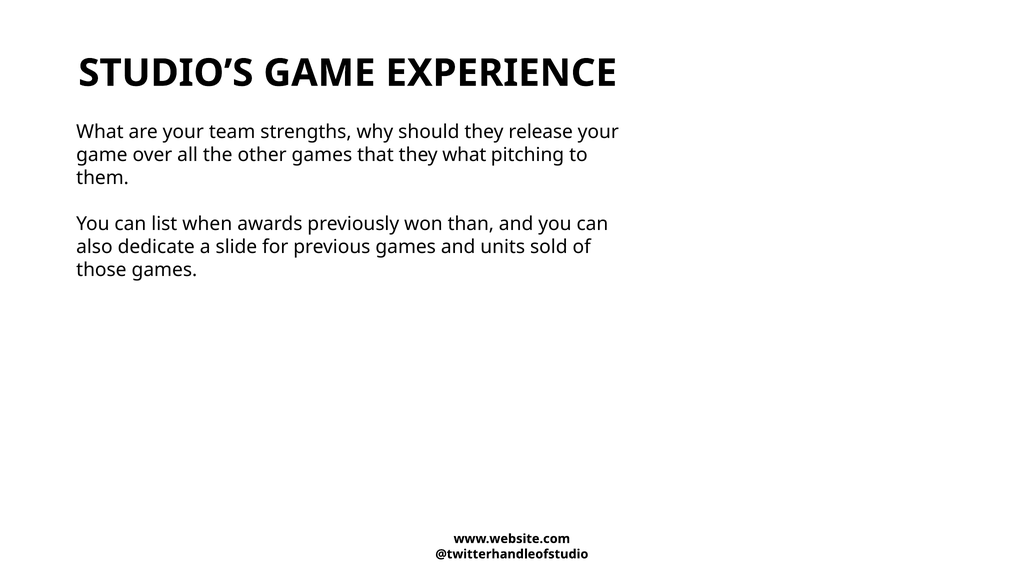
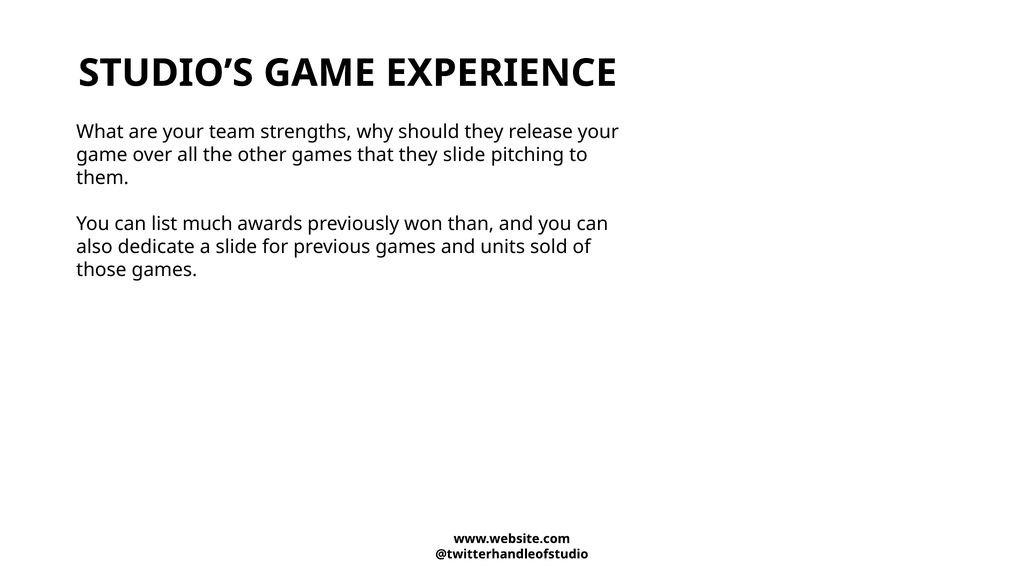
they what: what -> slide
when: when -> much
